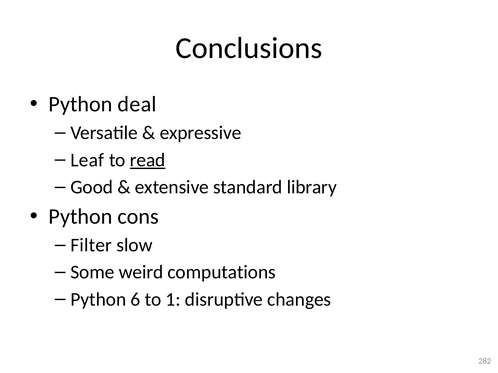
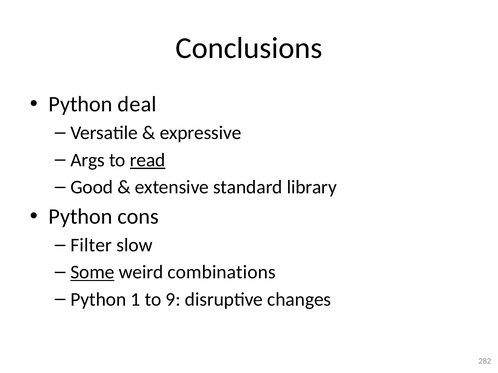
Leaf: Leaf -> Args
Some underline: none -> present
computations: computations -> combinations
6: 6 -> 1
1: 1 -> 9
